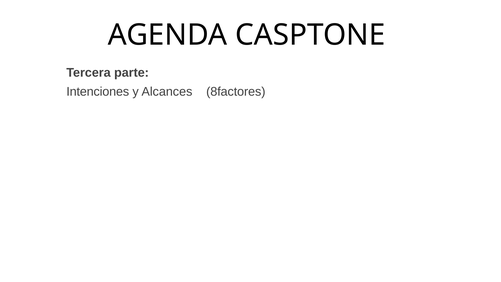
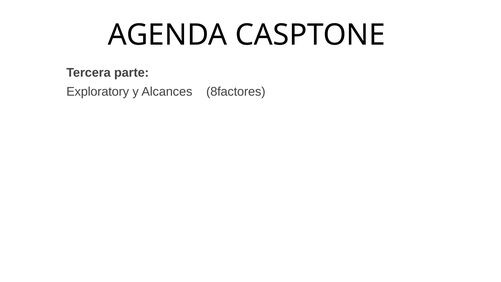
Intenciones: Intenciones -> Exploratory
